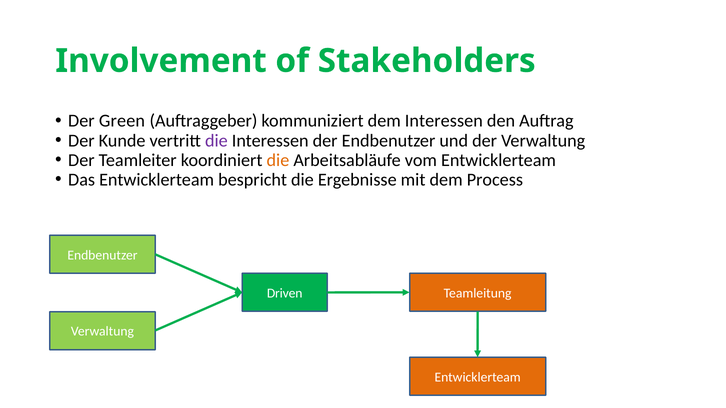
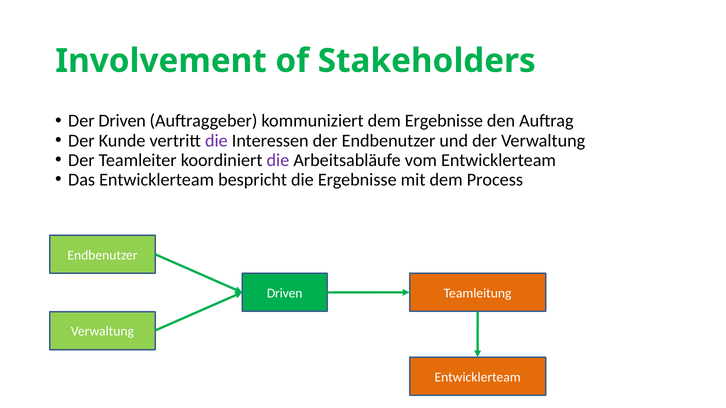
Der Green: Green -> Driven
dem Interessen: Interessen -> Ergebnisse
die at (278, 160) colour: orange -> purple
